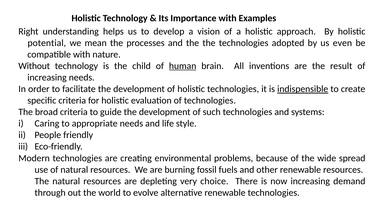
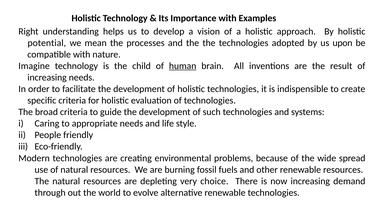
even: even -> upon
Without: Without -> Imagine
indispensible underline: present -> none
